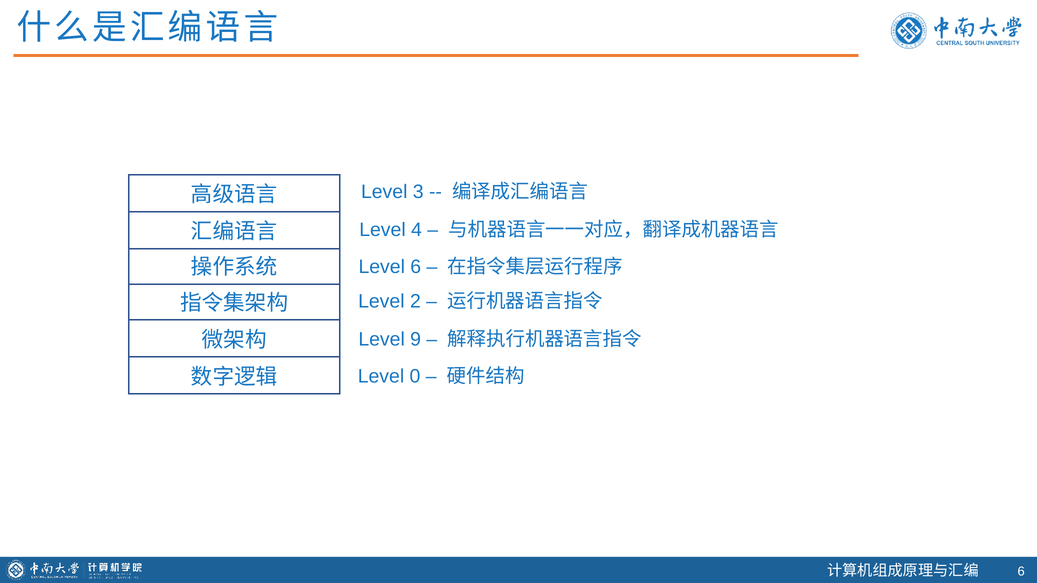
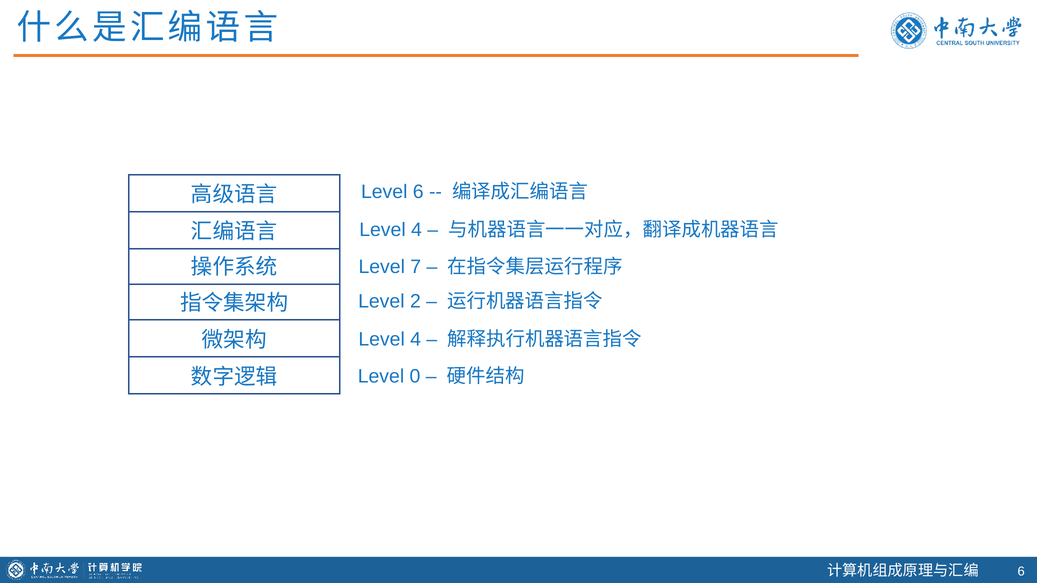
Level 3: 3 -> 6
Level 6: 6 -> 7
9 at (416, 340): 9 -> 4
